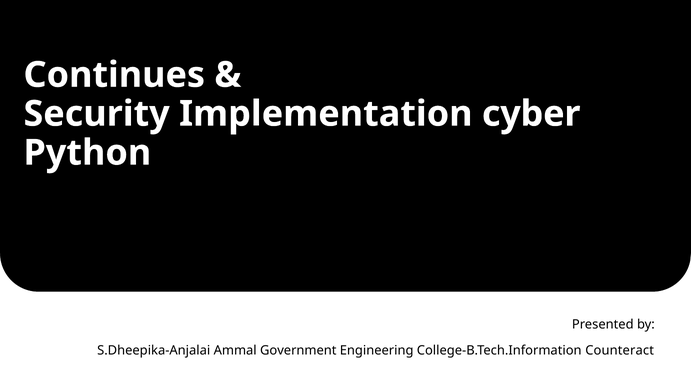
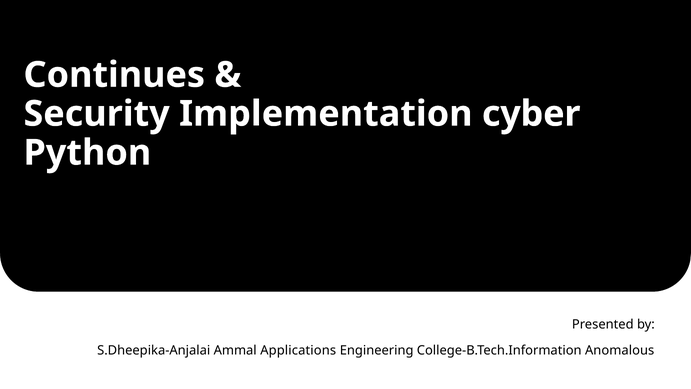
Government: Government -> Applications
Counteract: Counteract -> Anomalous
